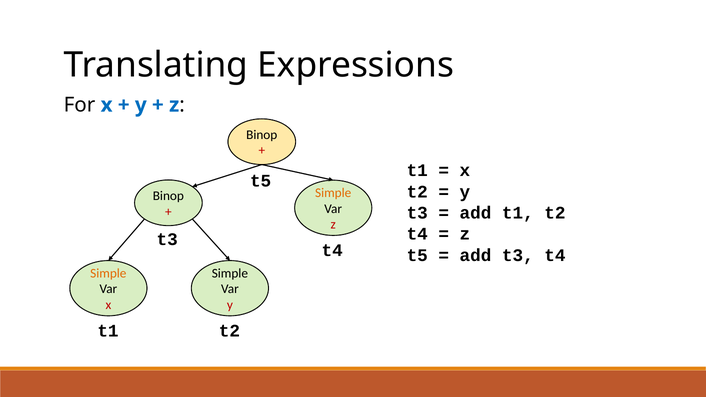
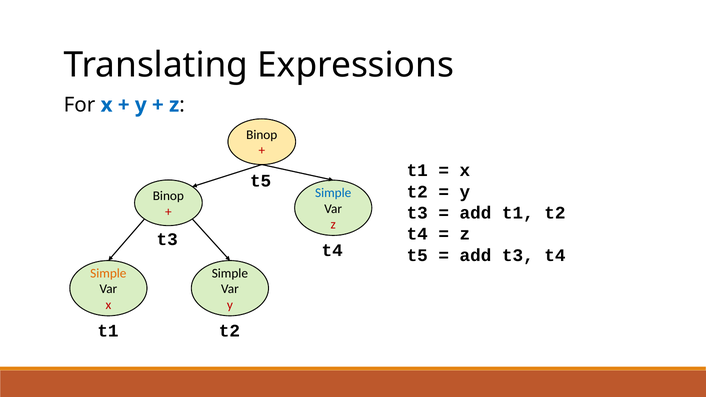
Simple at (333, 193) colour: orange -> blue
